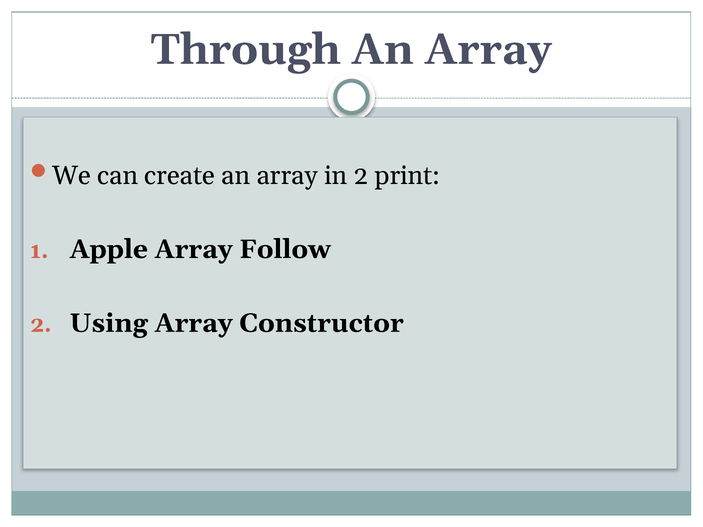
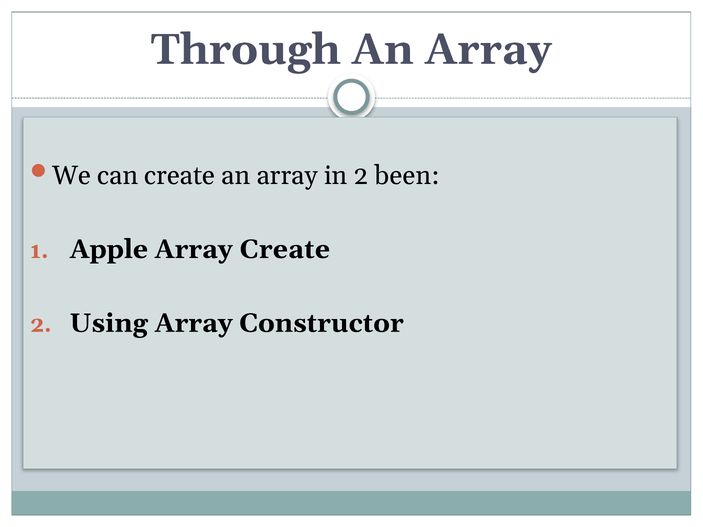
print: print -> been
Array Follow: Follow -> Create
